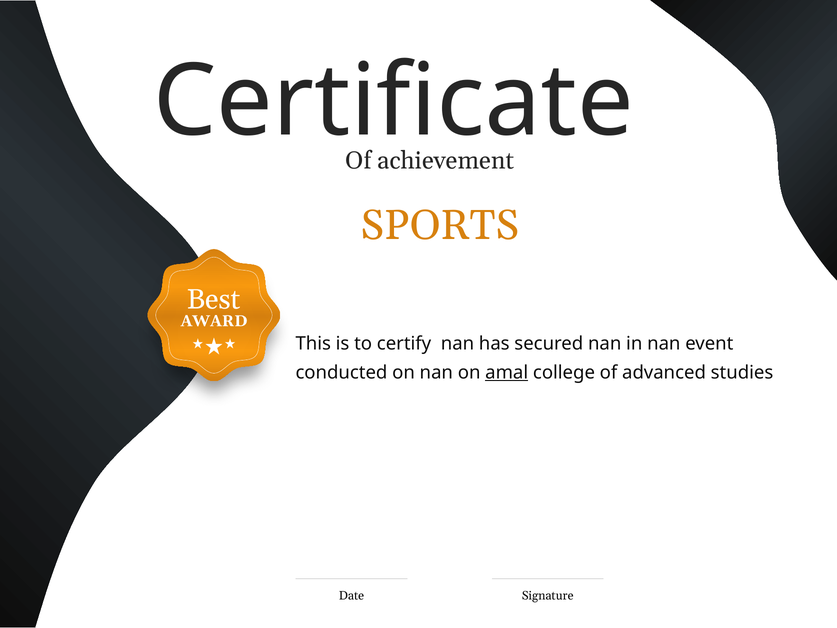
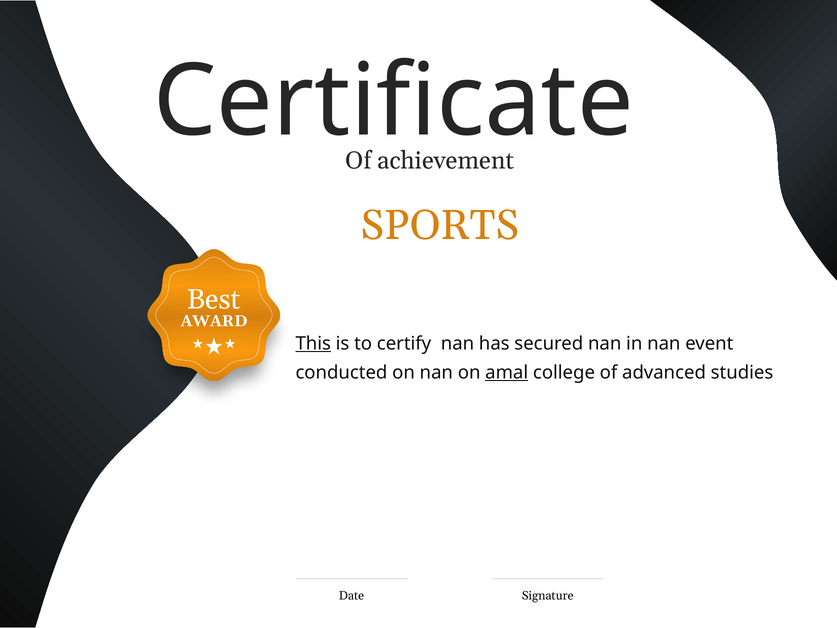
This underline: none -> present
